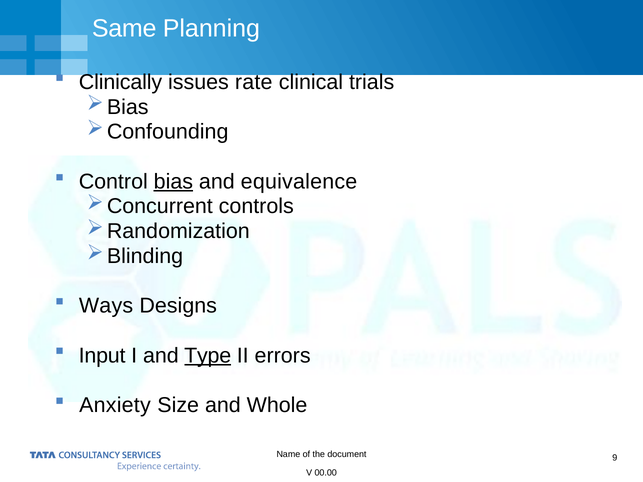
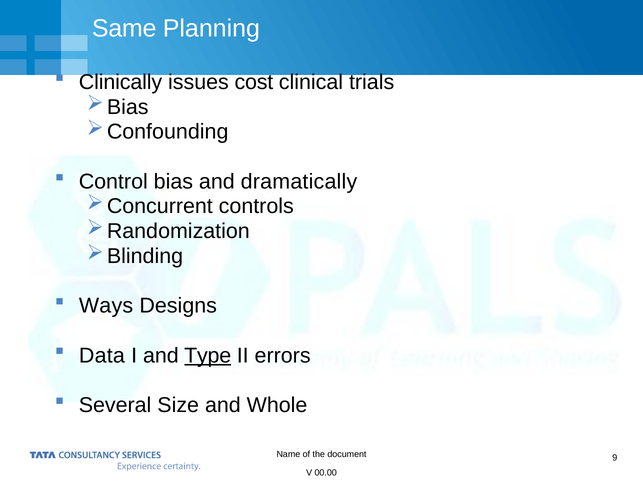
rate: rate -> cost
bias underline: present -> none
equivalence: equivalence -> dramatically
Input: Input -> Data
Anxiety: Anxiety -> Several
